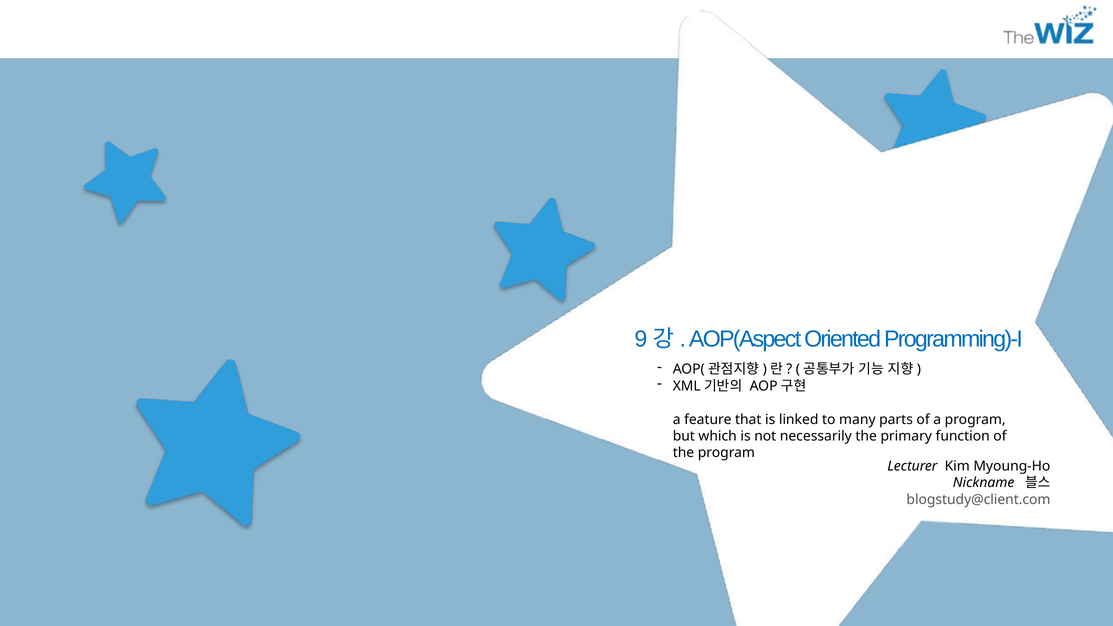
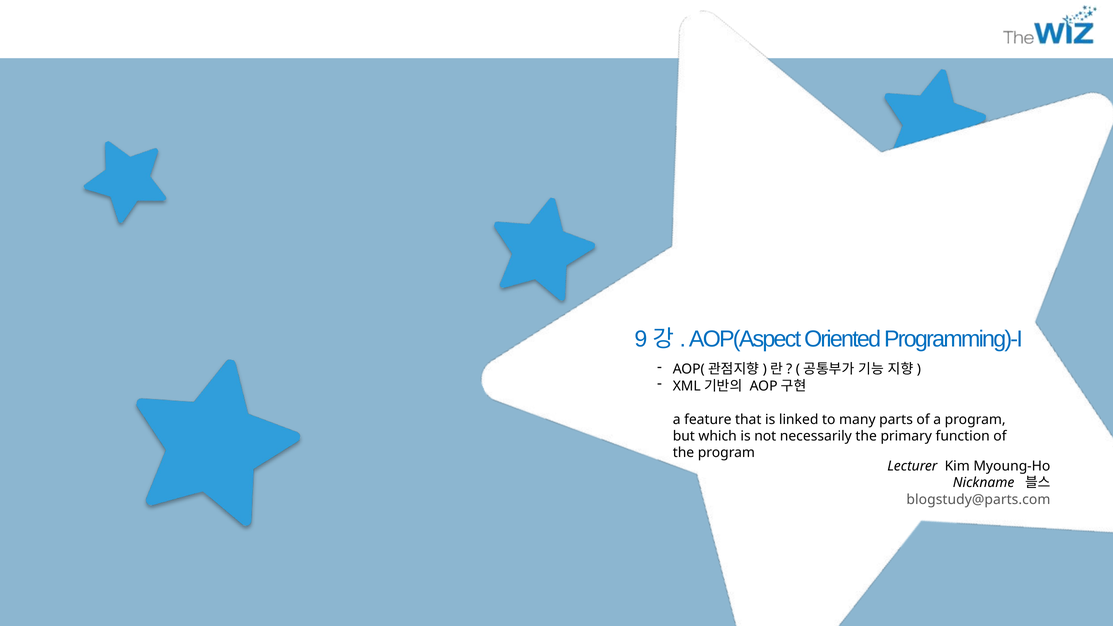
blogstudy@client.com: blogstudy@client.com -> blogstudy@parts.com
